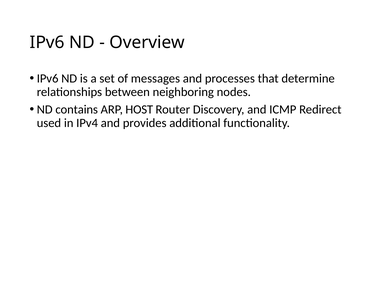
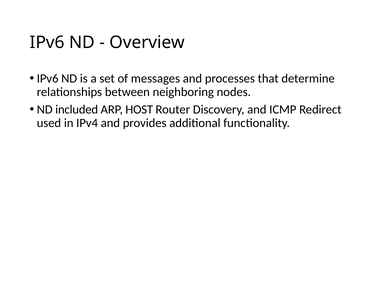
contains: contains -> included
